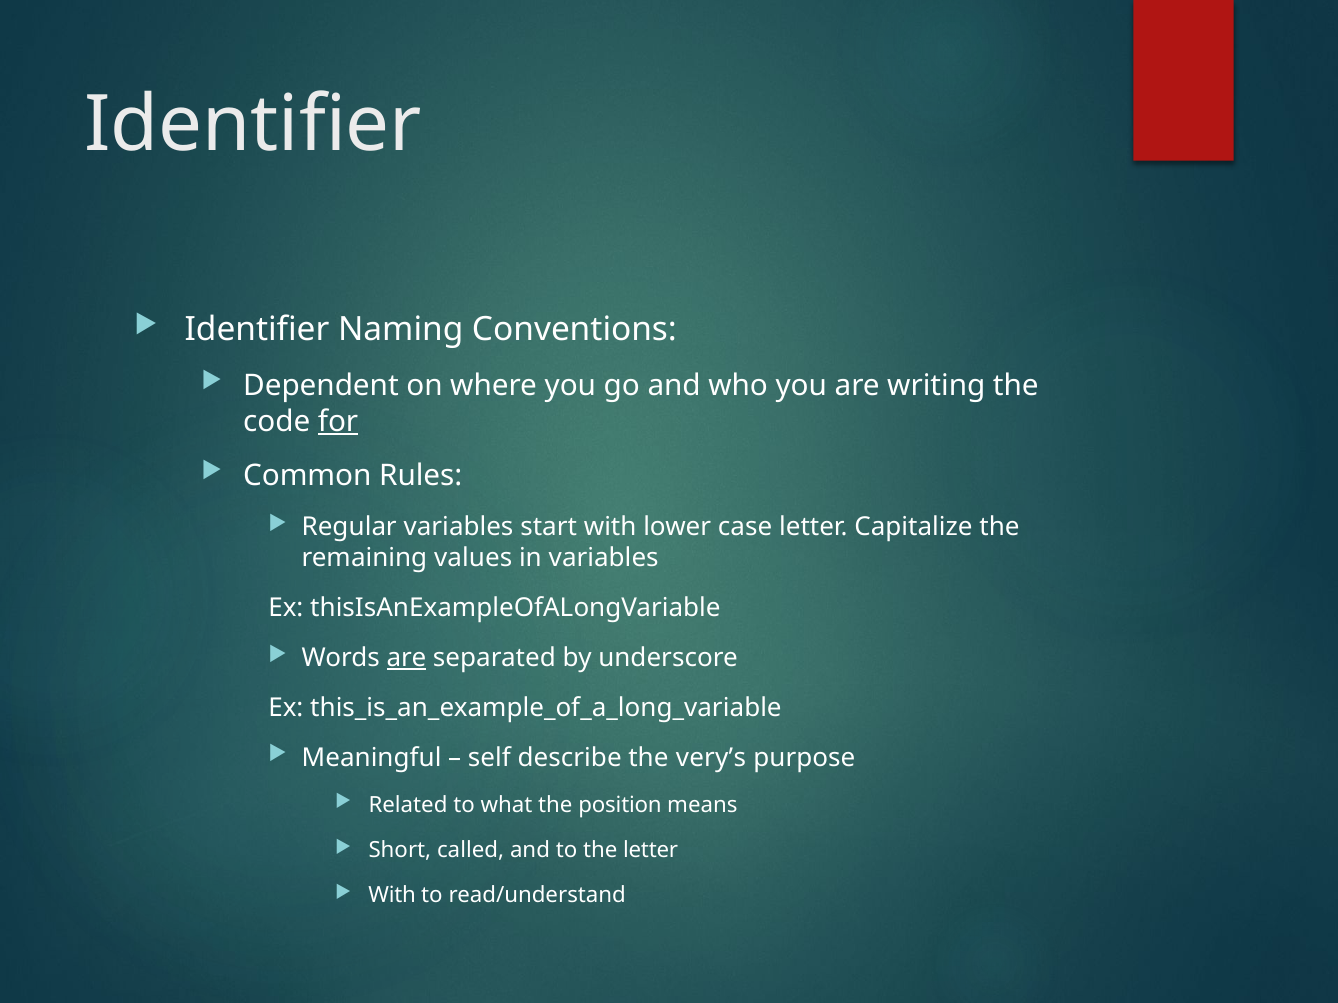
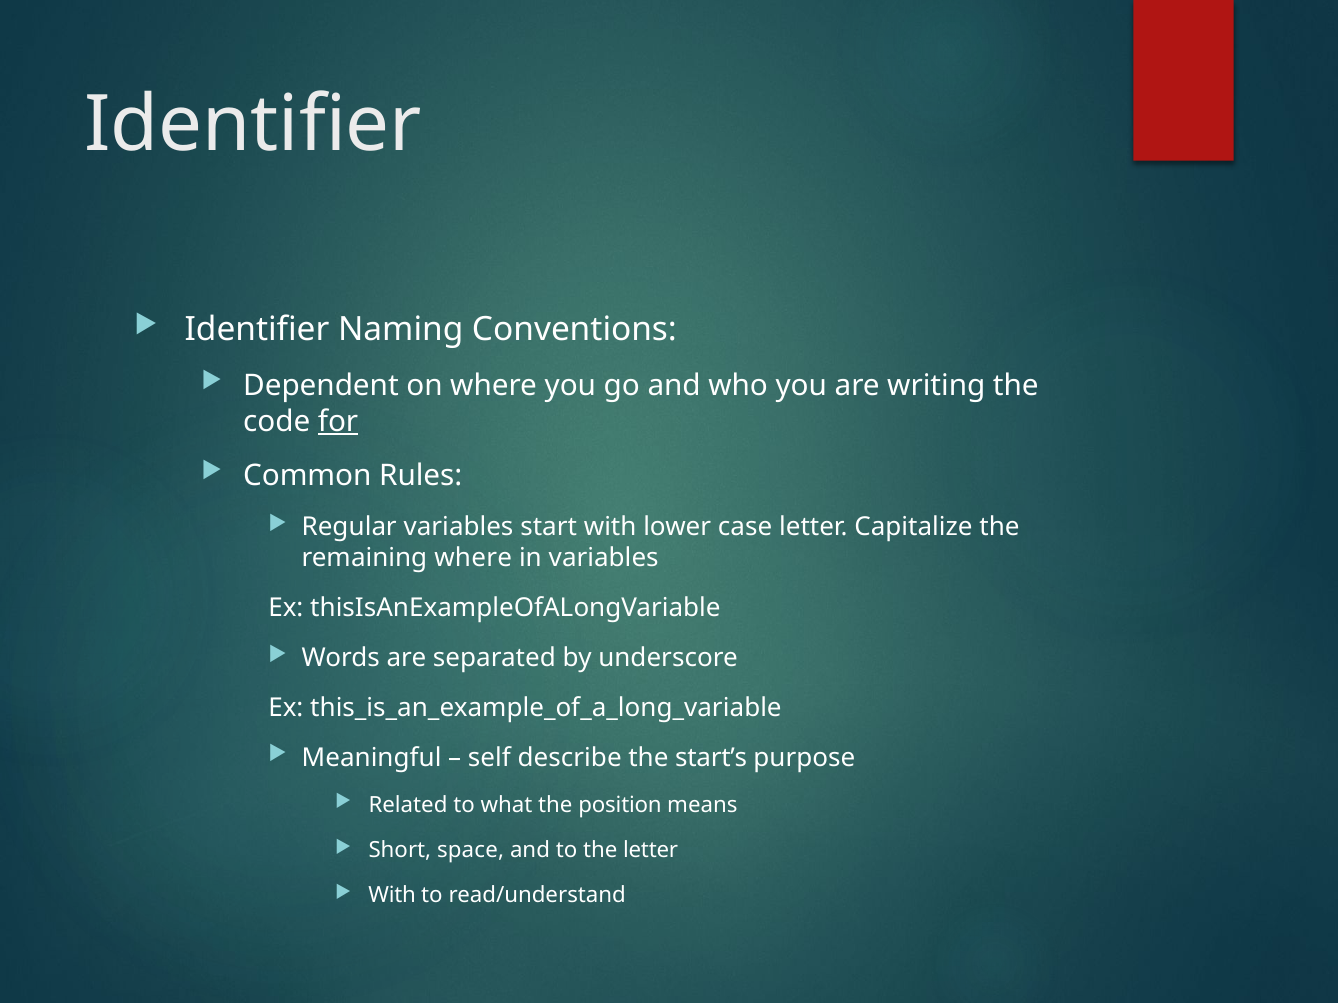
remaining values: values -> where
are at (407, 658) underline: present -> none
very’s: very’s -> start’s
called: called -> space
